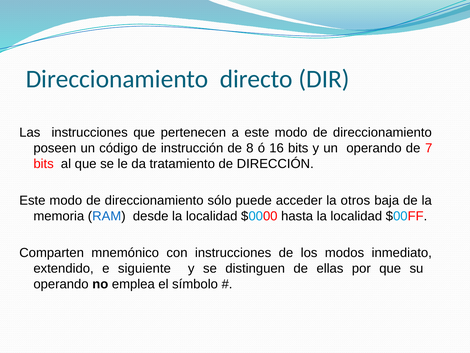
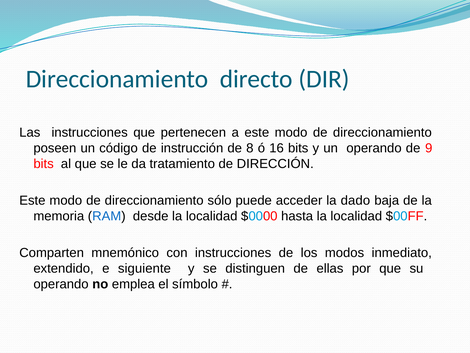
7: 7 -> 9
otros: otros -> dado
